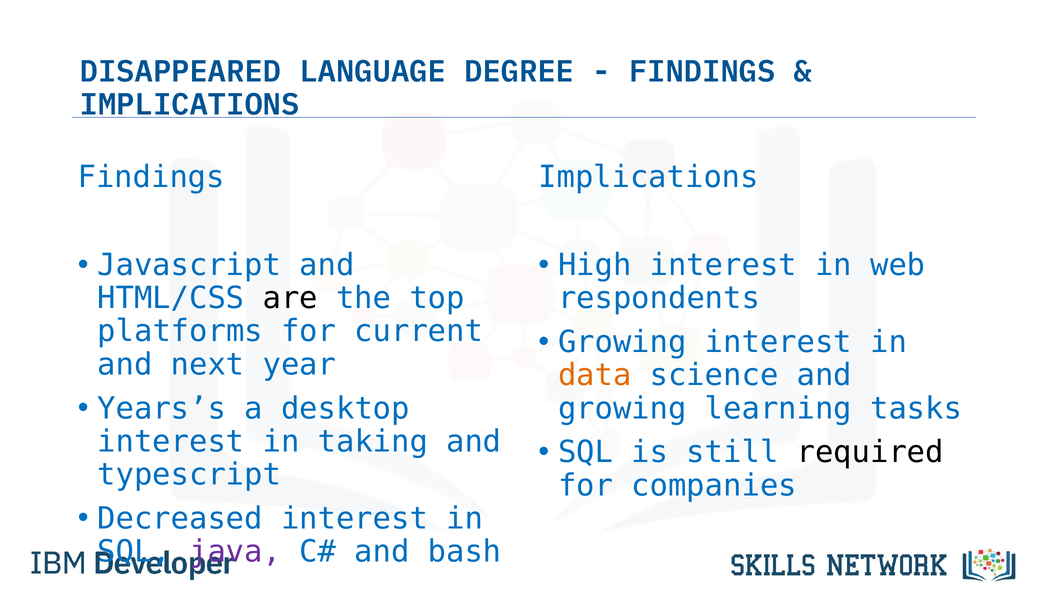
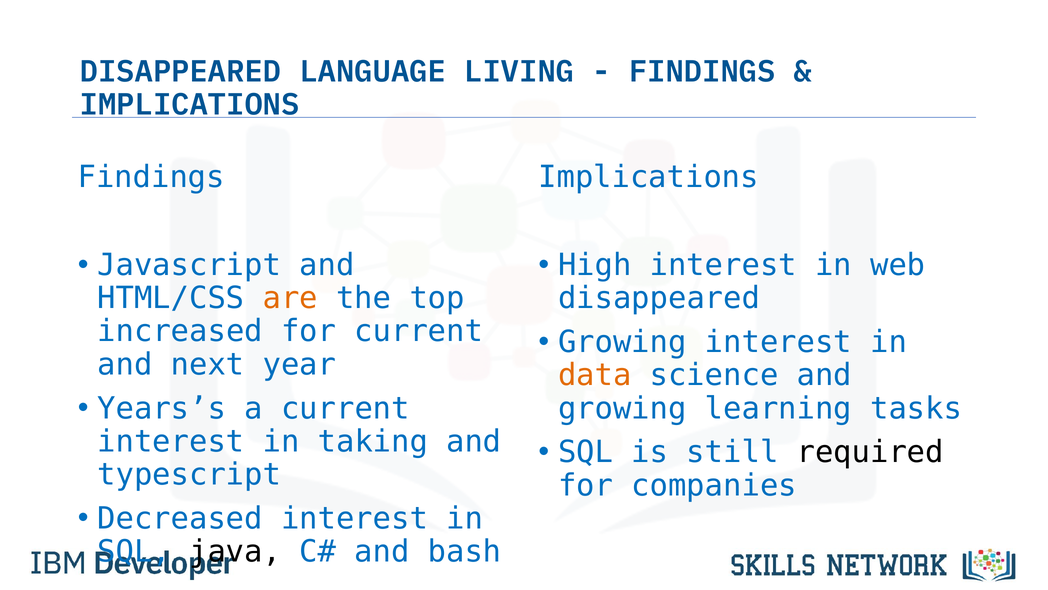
DEGREE: DEGREE -> LIVING
are colour: black -> orange
respondents at (659, 298): respondents -> disappeared
platforms: platforms -> increased
a desktop: desktop -> current
java colour: purple -> black
